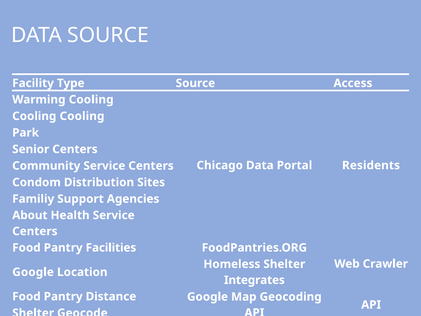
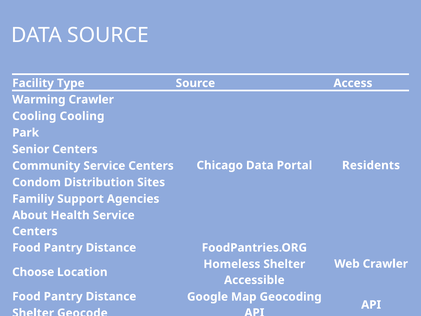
Warming Cooling: Cooling -> Crawler
Facilities at (111, 248): Facilities -> Distance
Google at (33, 272): Google -> Choose
Integrates: Integrates -> Accessible
